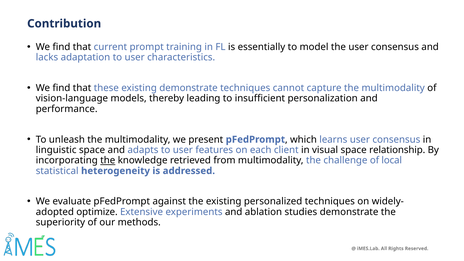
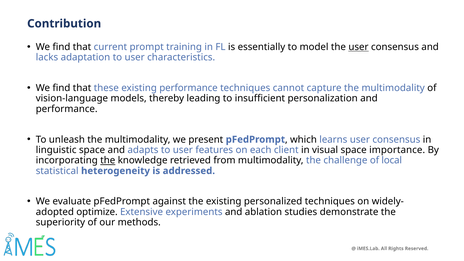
user at (358, 47) underline: none -> present
existing demonstrate: demonstrate -> performance
relationship: relationship -> importance
